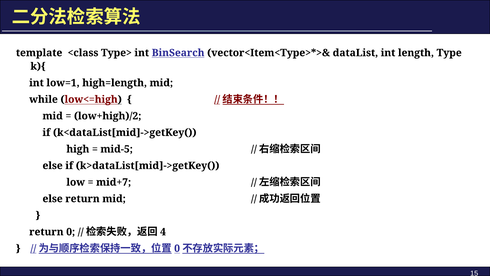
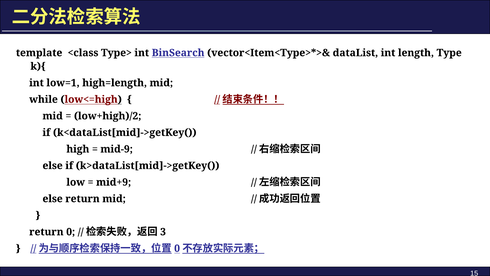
mid-5: mid-5 -> mid-9
mid+7: mid+7 -> mid+9
4: 4 -> 3
